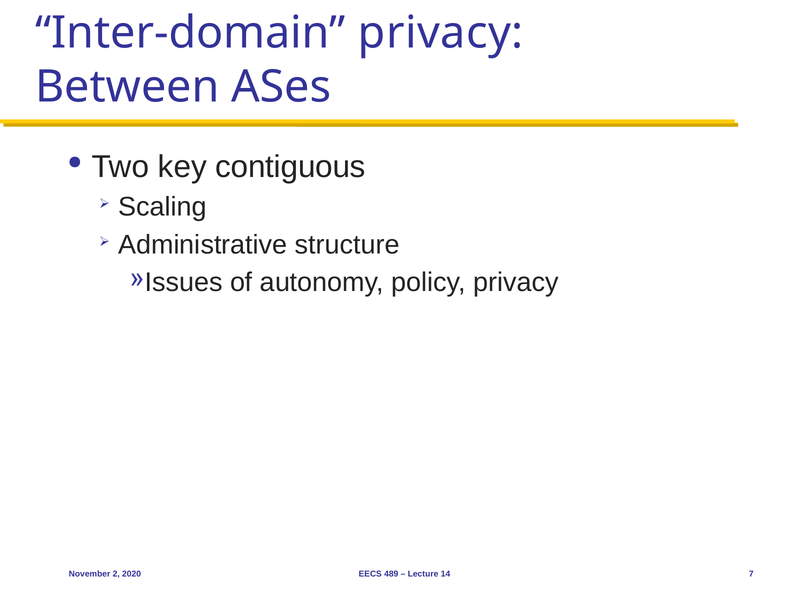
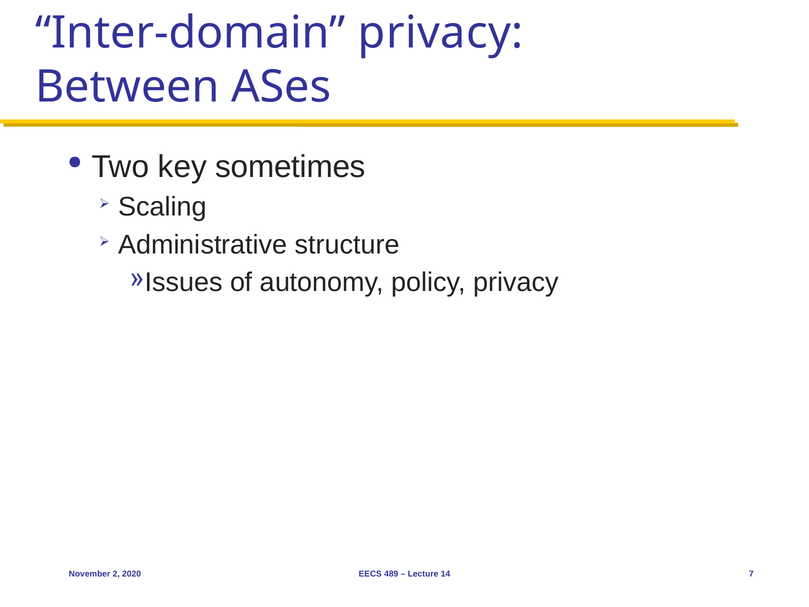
contiguous: contiguous -> sometimes
